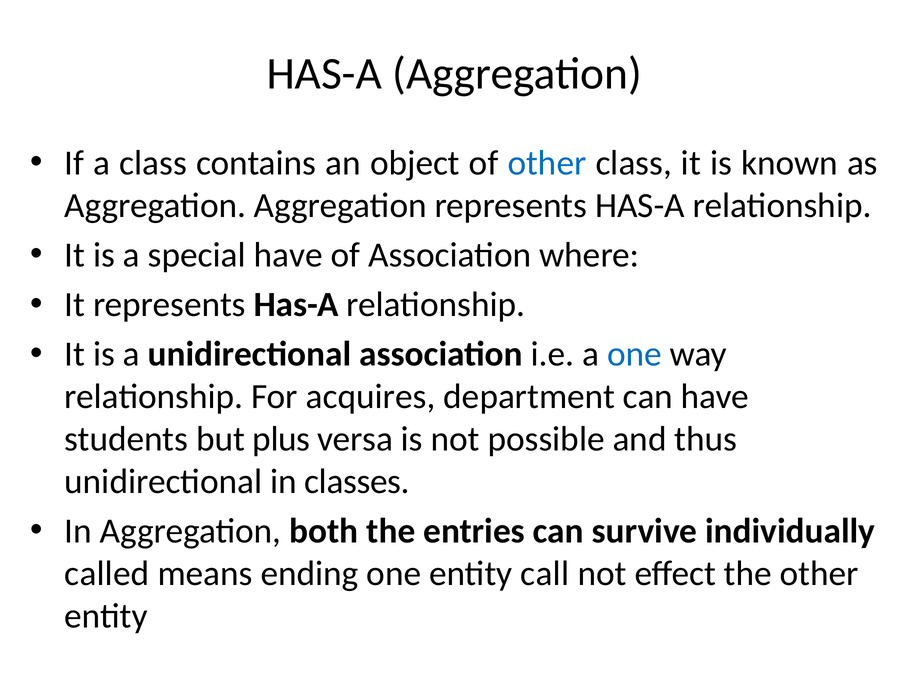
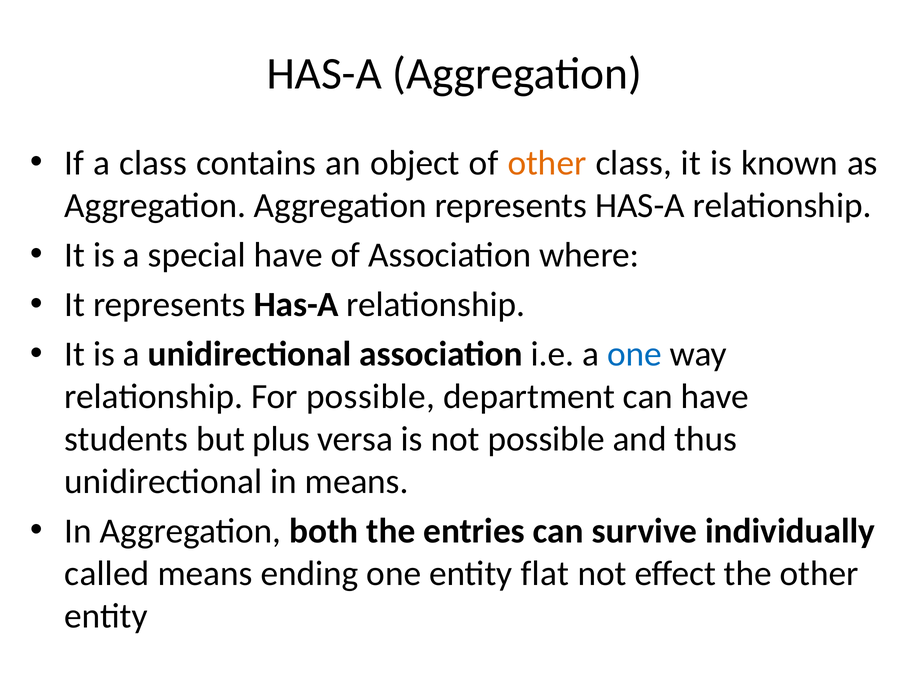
other at (547, 163) colour: blue -> orange
For acquires: acquires -> possible
in classes: classes -> means
call: call -> flat
